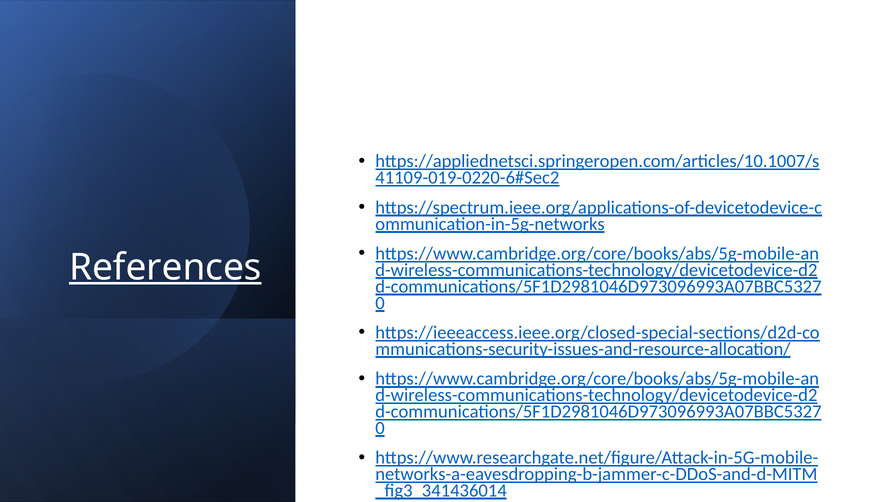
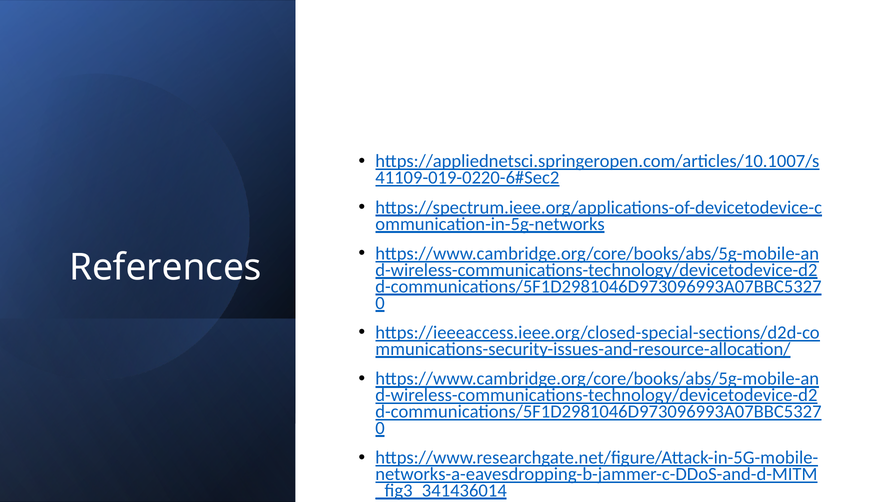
References underline: present -> none
